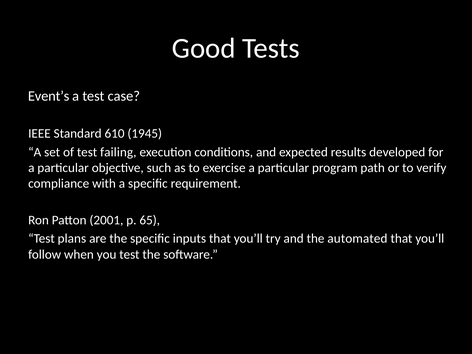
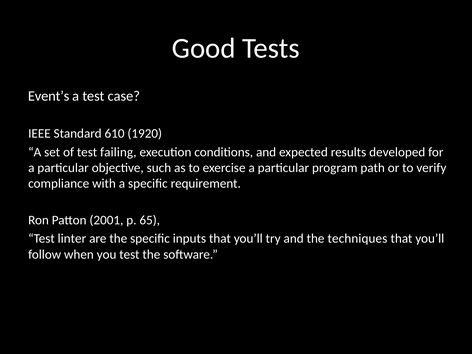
1945: 1945 -> 1920
plans: plans -> linter
automated: automated -> techniques
